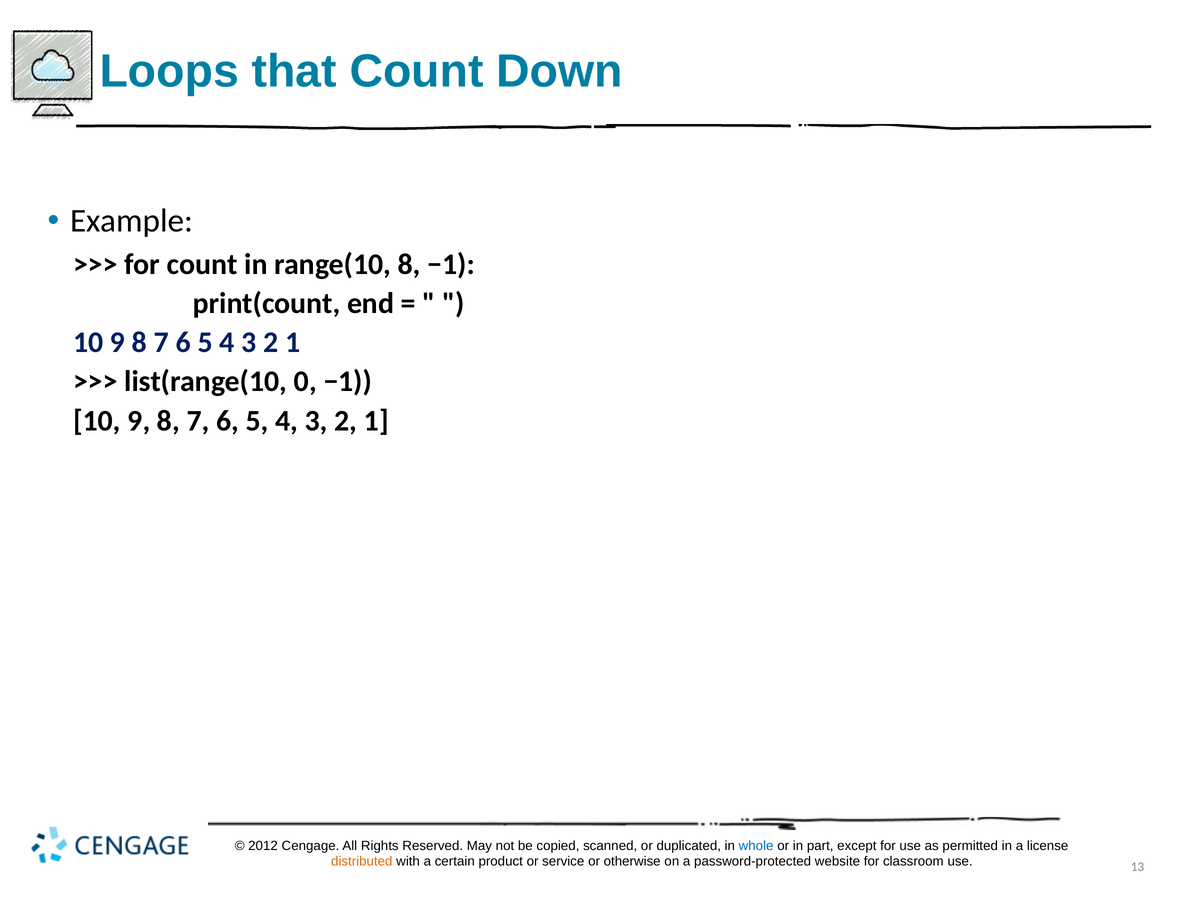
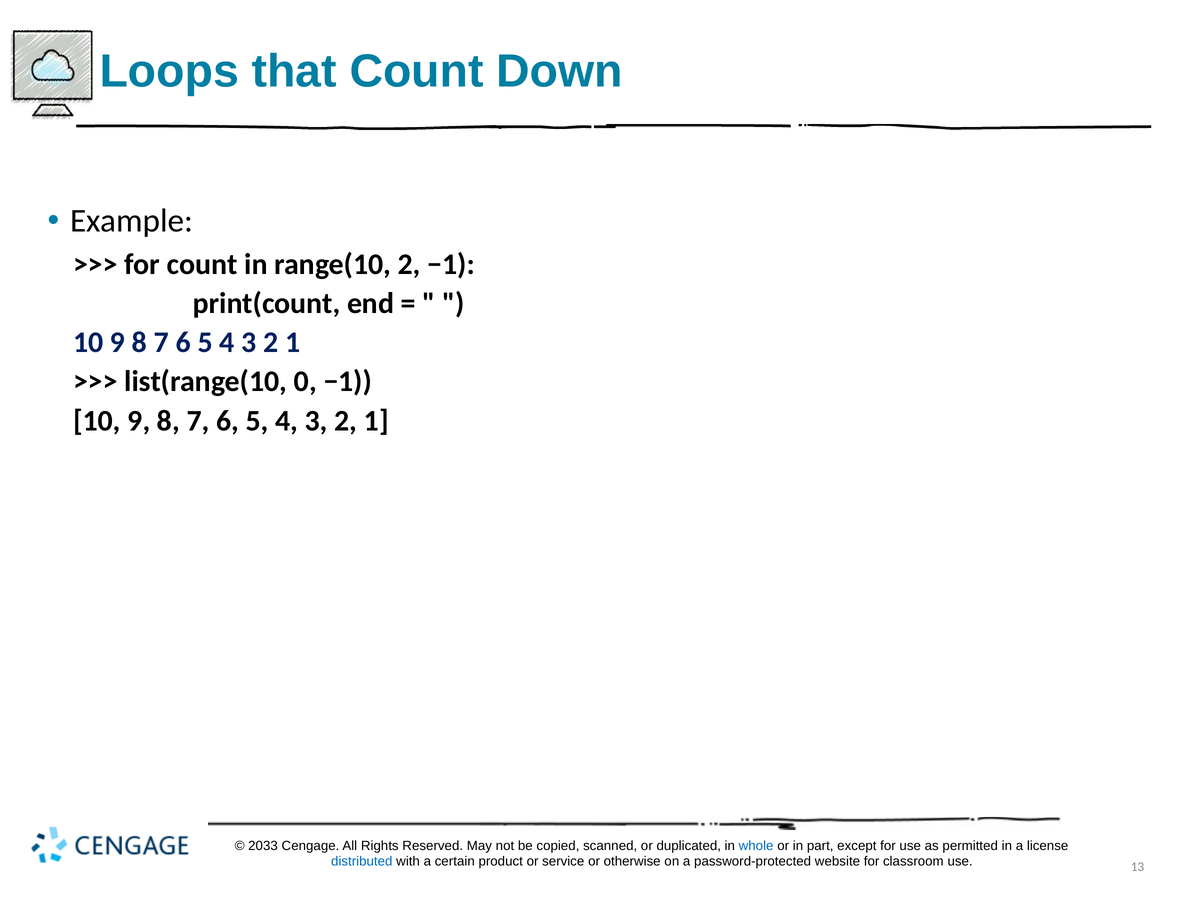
range(10 8: 8 -> 2
2012: 2012 -> 2033
distributed colour: orange -> blue
